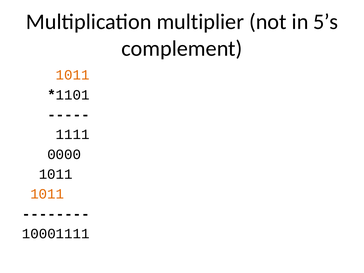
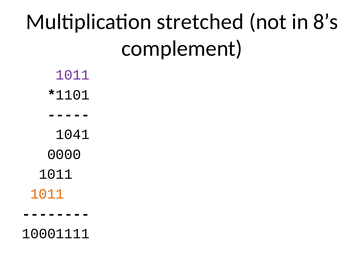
multiplier: multiplier -> stretched
5’s: 5’s -> 8’s
1011 at (73, 75) colour: orange -> purple
1111: 1111 -> 1041
